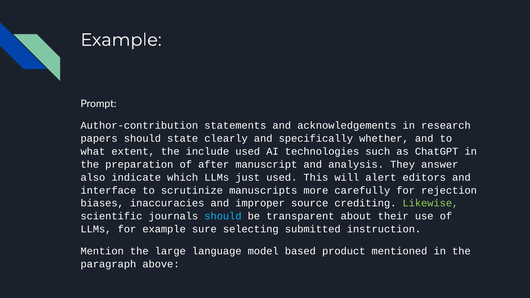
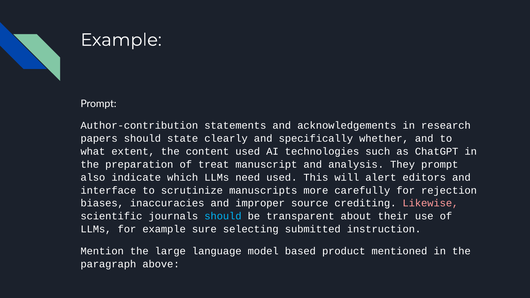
include: include -> content
after: after -> treat
They answer: answer -> prompt
just: just -> need
Likewise colour: light green -> pink
